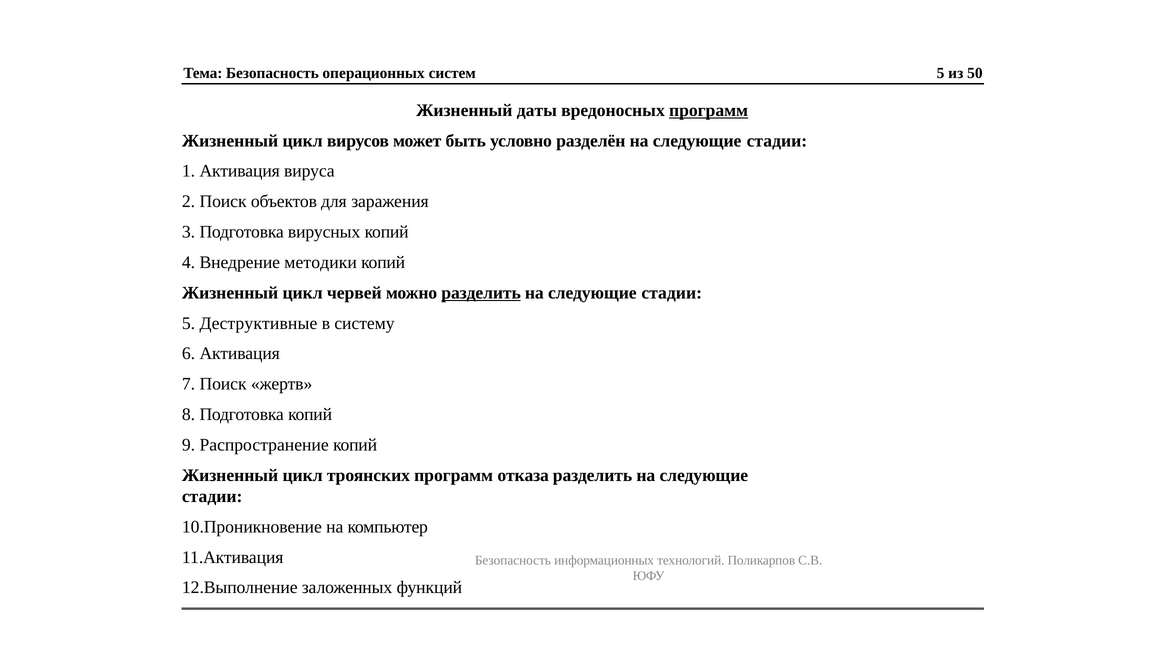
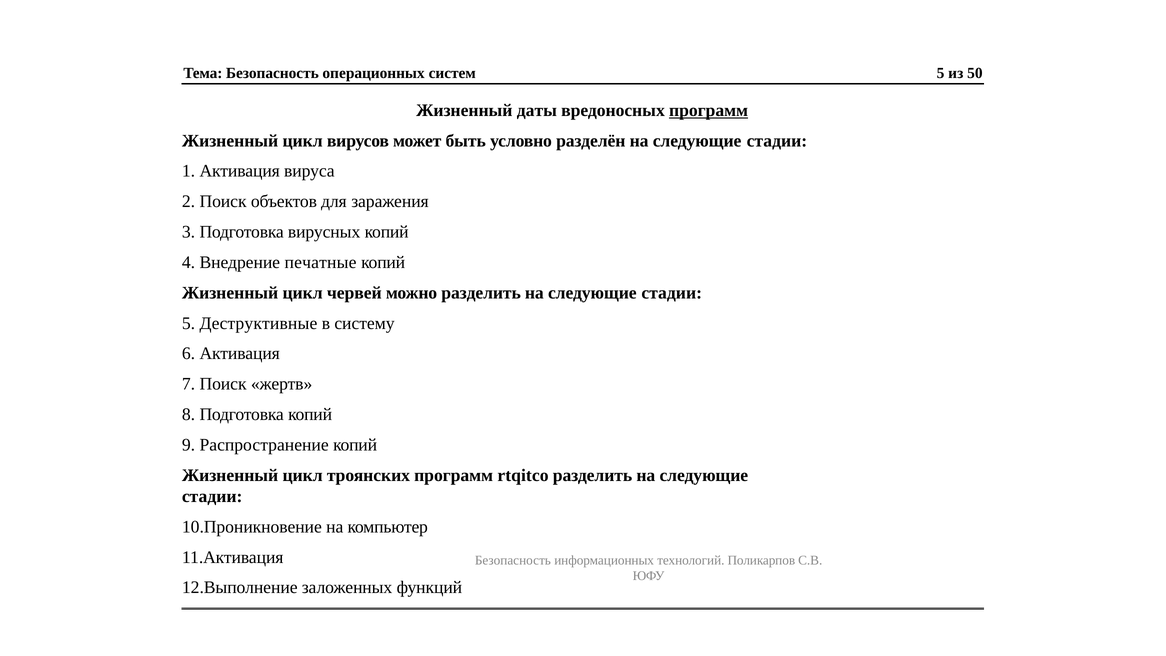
методики: методики -> печатные
разделить at (481, 293) underline: present -> none
отказа: отказа -> rtqitco
